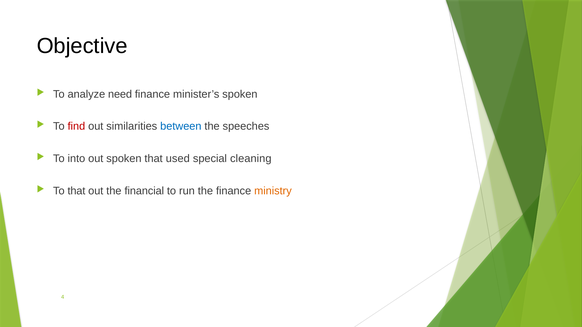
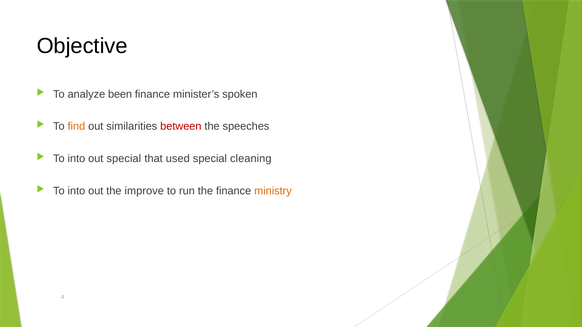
need: need -> been
find colour: red -> orange
between colour: blue -> red
out spoken: spoken -> special
that at (76, 191): that -> into
financial: financial -> improve
